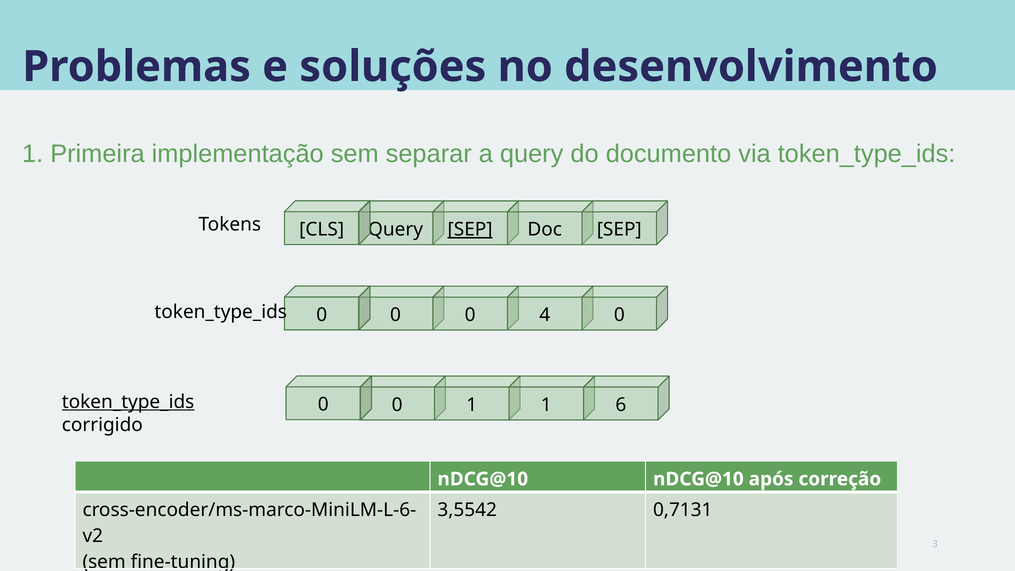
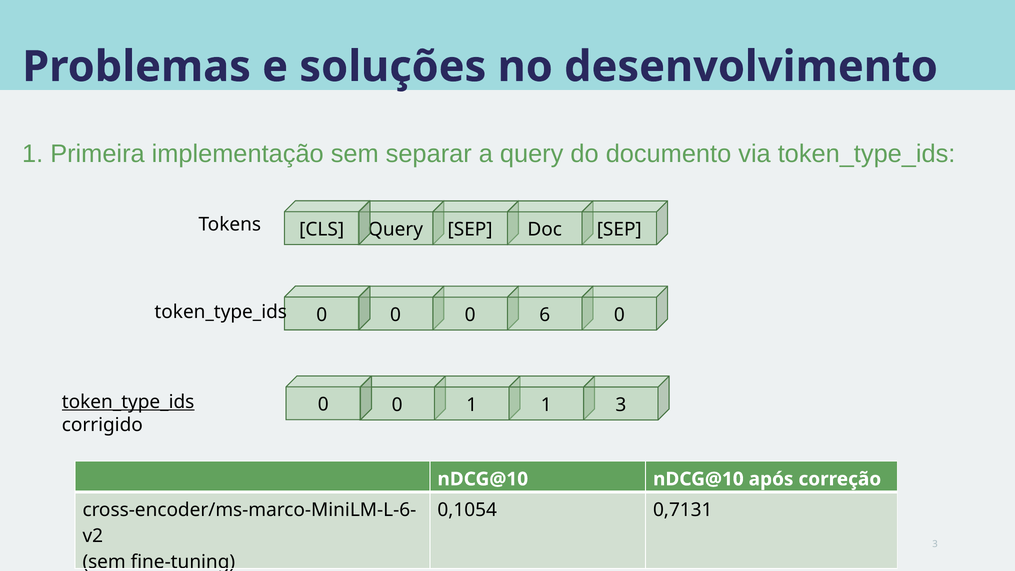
SEP at (470, 230) underline: present -> none
4: 4 -> 6
1 6: 6 -> 3
3,5542: 3,5542 -> 0,1054
